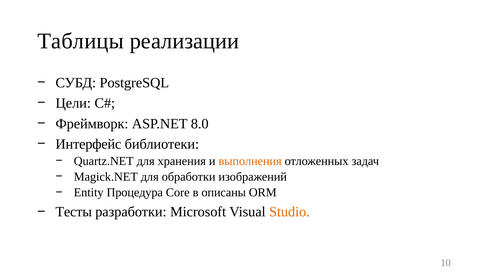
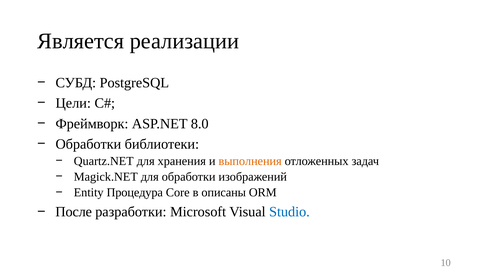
Таблицы: Таблицы -> Является
Интерфейс at (88, 144): Интерфейс -> Обработки
Тесты: Тесты -> После
Studio colour: orange -> blue
